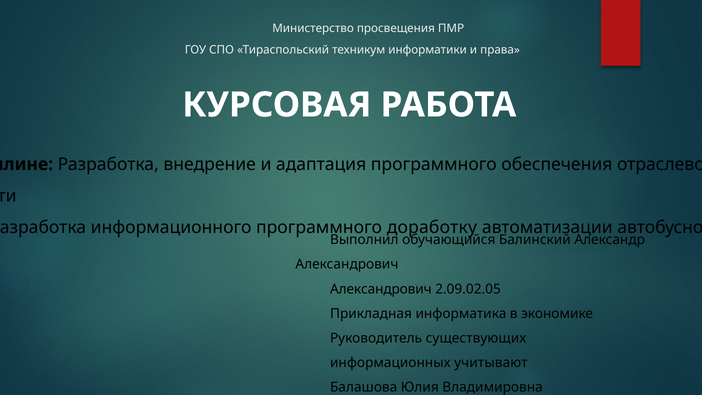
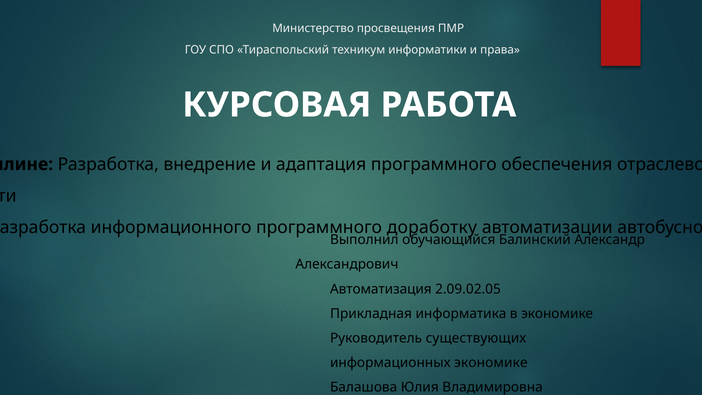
Александрович at (381, 289): Александрович -> Автоматизация
информационных учитывают: учитывают -> экономике
